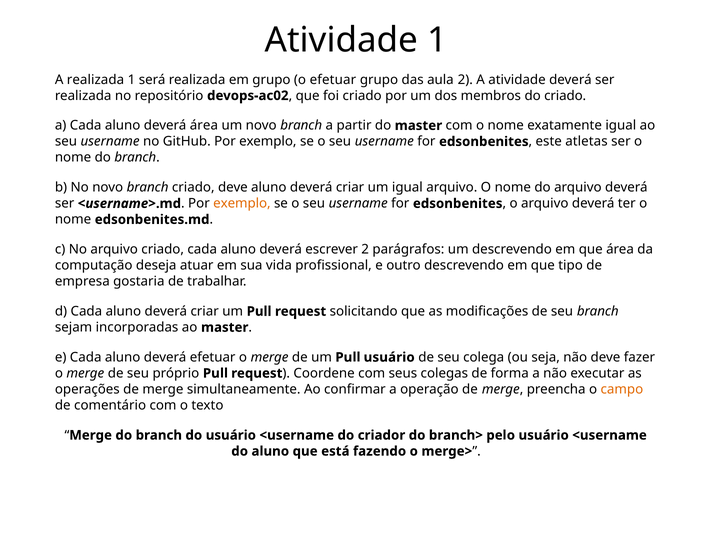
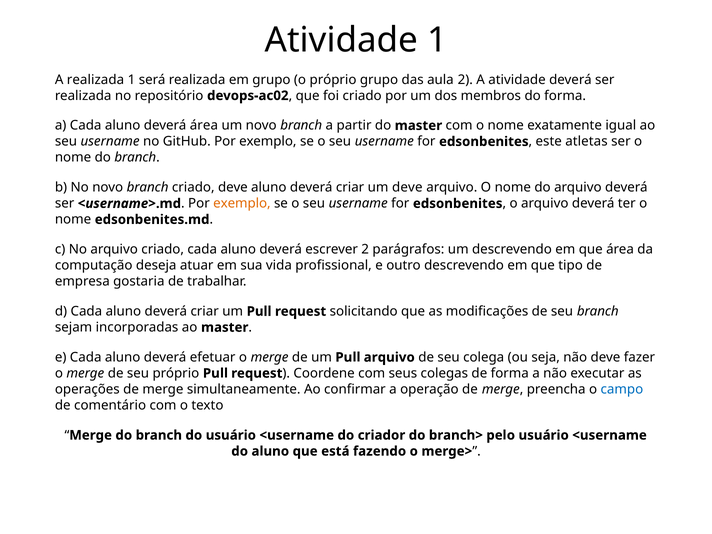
o efetuar: efetuar -> próprio
do criado: criado -> forma
um igual: igual -> deve
Pull usuário: usuário -> arquivo
campo colour: orange -> blue
